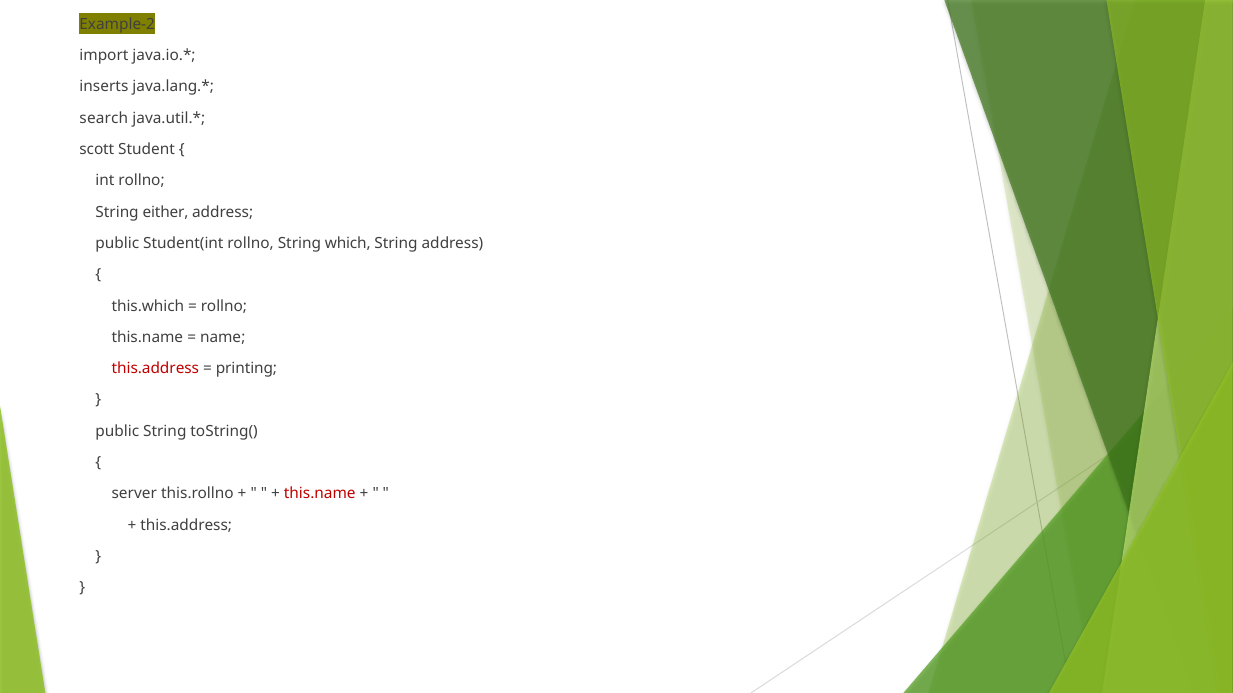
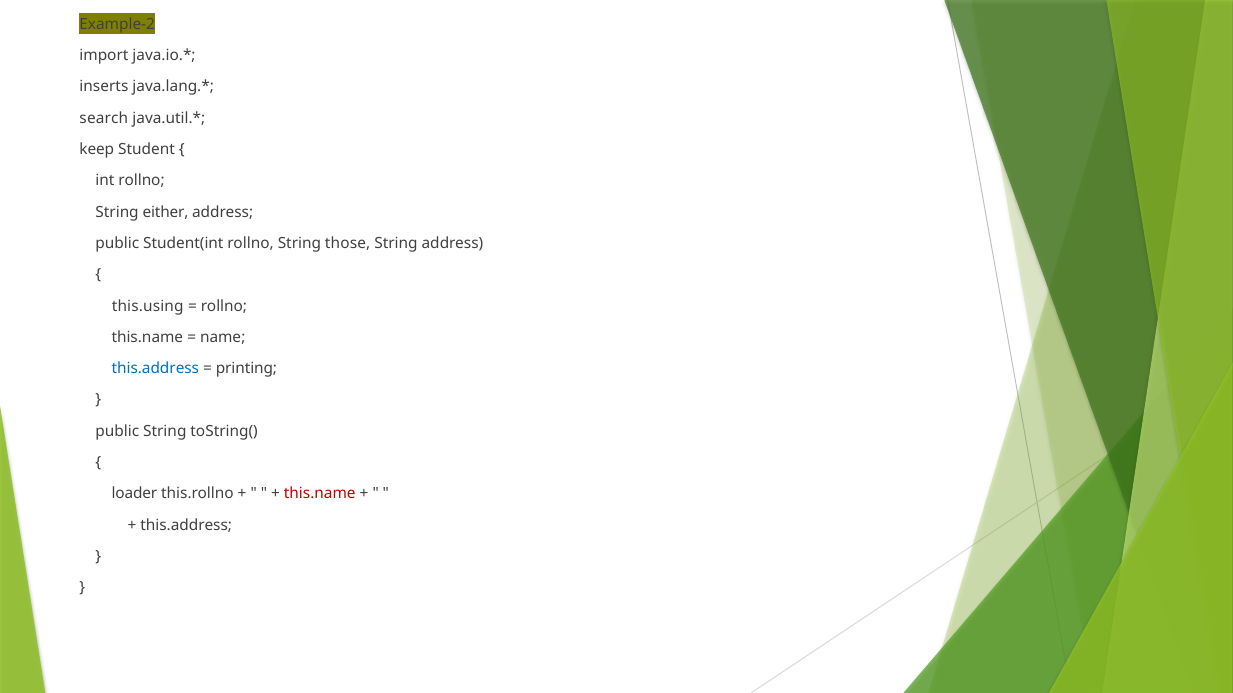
scott: scott -> keep
which: which -> those
this.which: this.which -> this.using
this.address at (155, 369) colour: red -> blue
server: server -> loader
